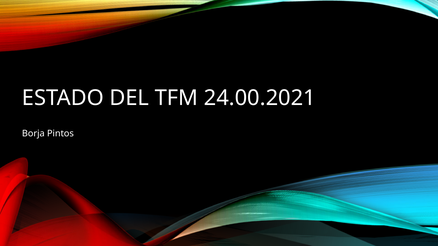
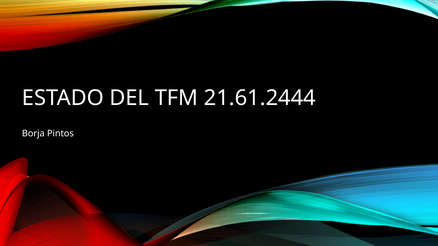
24.00.2021: 24.00.2021 -> 21.61.2444
